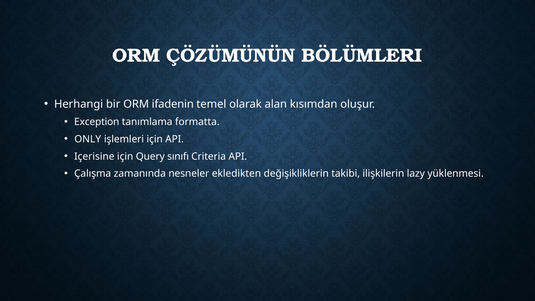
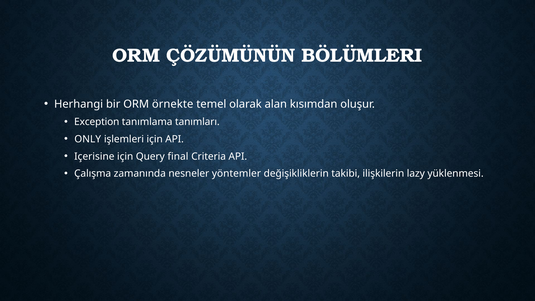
ifadenin: ifadenin -> örnekte
formatta: formatta -> tanımları
sınıfı: sınıfı -> final
ekledikten: ekledikten -> yöntemler
